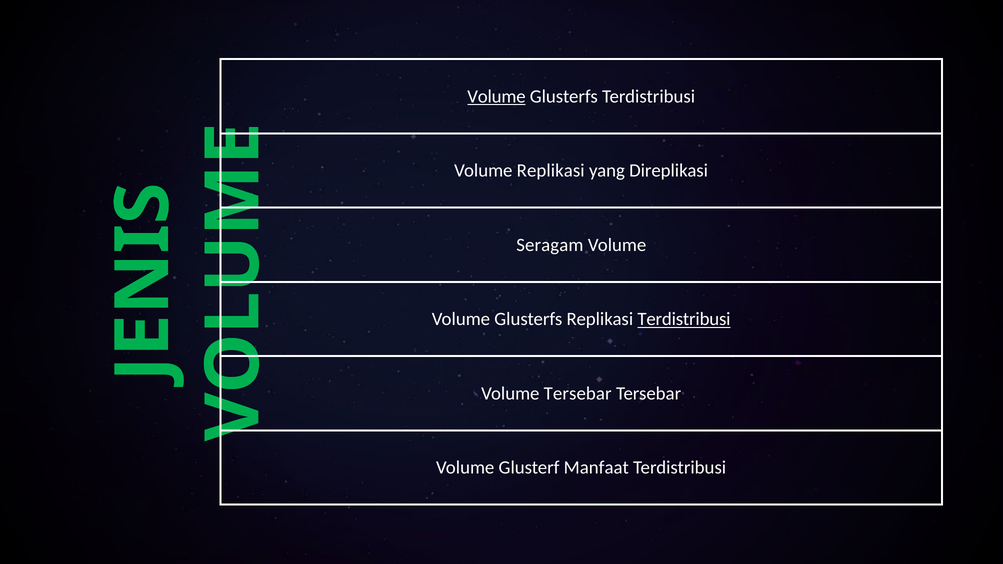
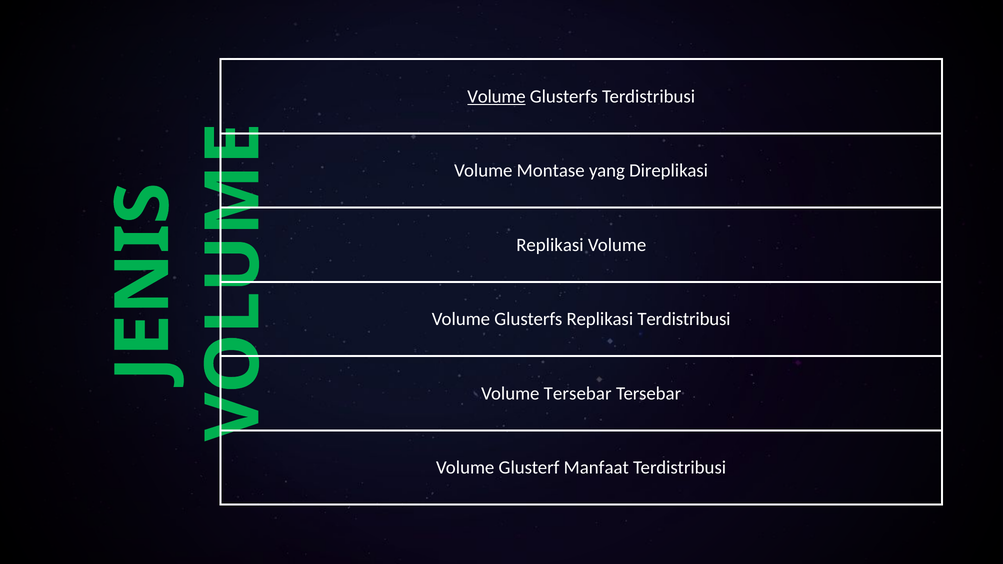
Volume Replikasi: Replikasi -> Montase
Seragam at (550, 245): Seragam -> Replikasi
Terdistribusi at (684, 319) underline: present -> none
